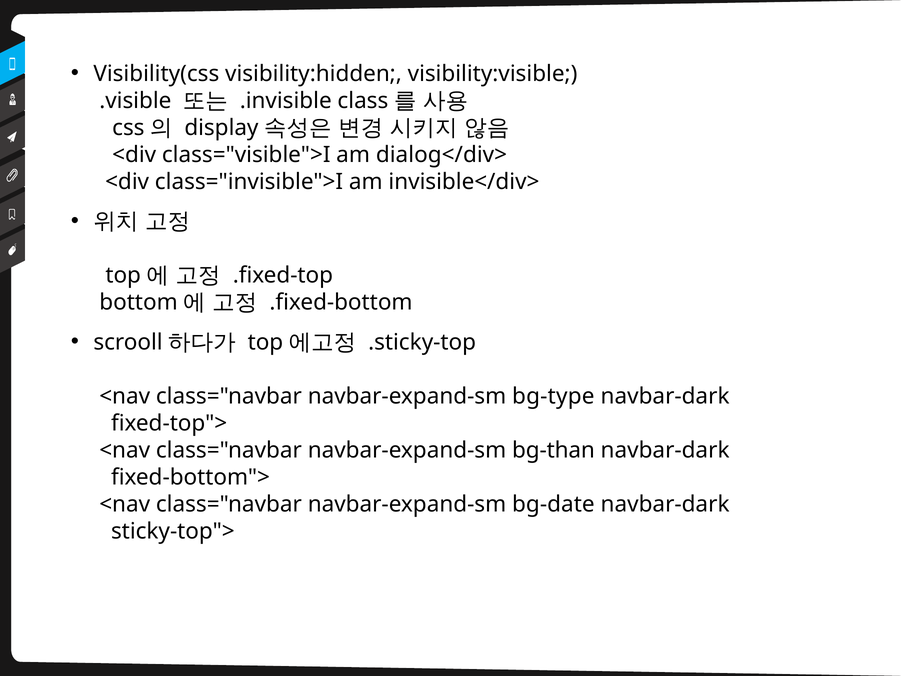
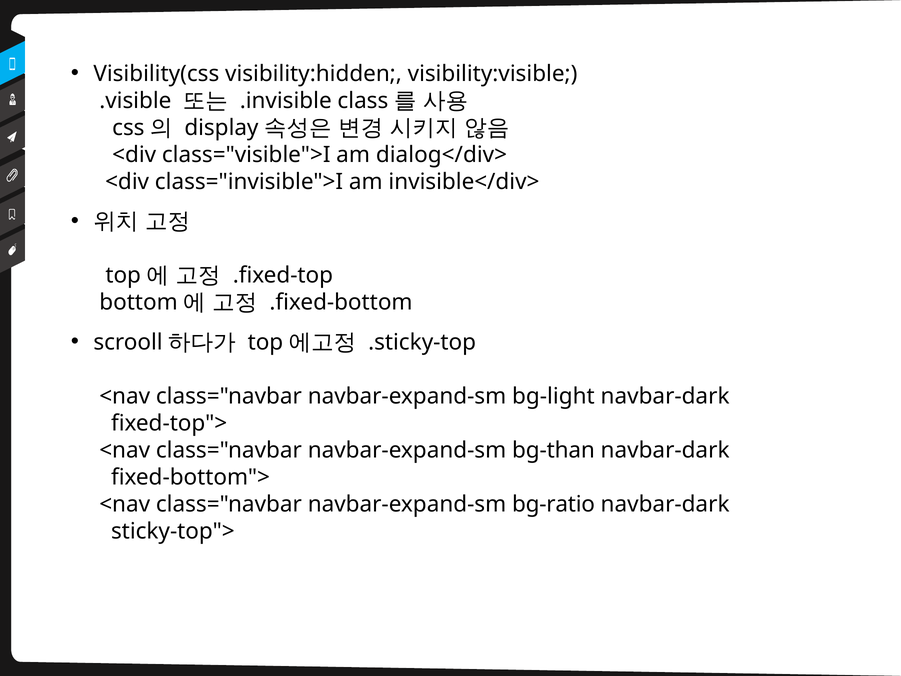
bg-type: bg-type -> bg-light
bg-date: bg-date -> bg-ratio
